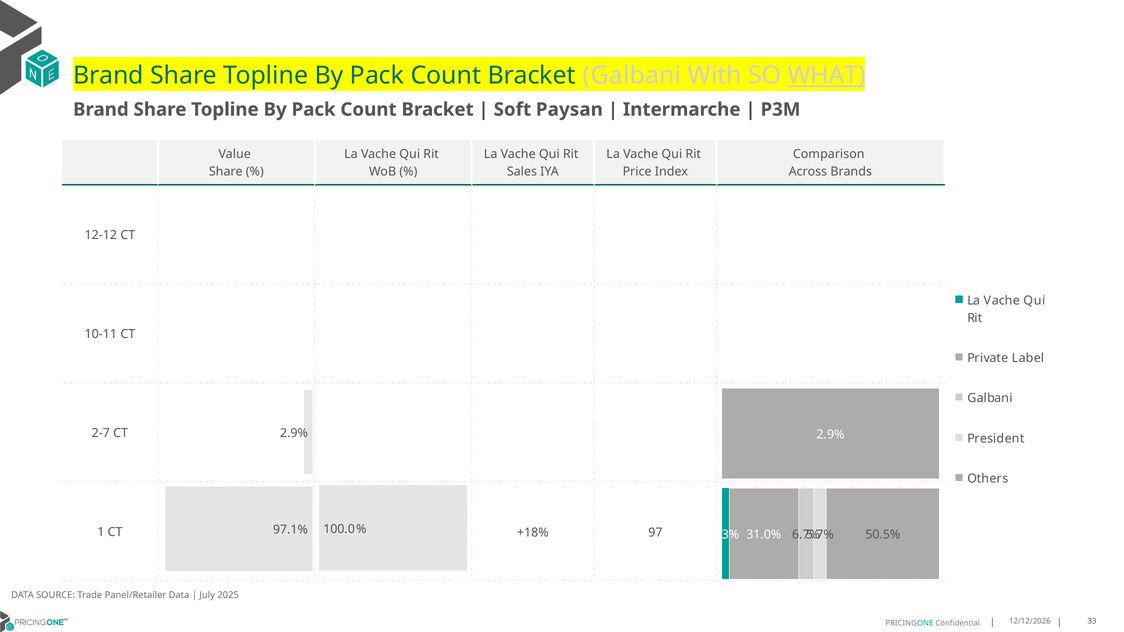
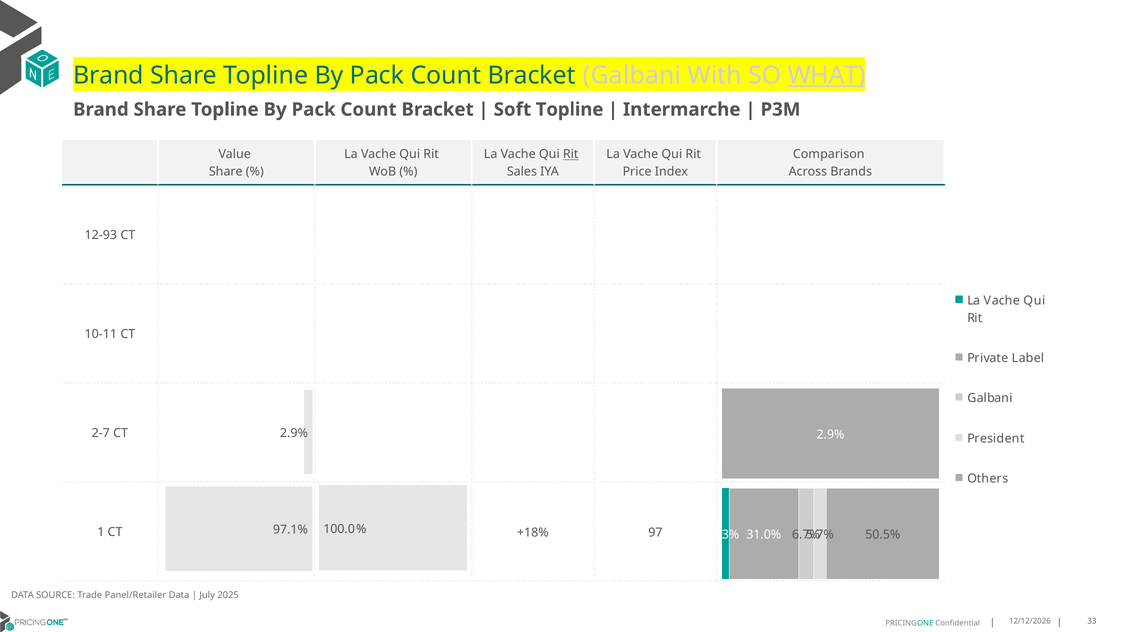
Soft Paysan: Paysan -> Topline
Rit at (571, 154) underline: none -> present
12-12: 12-12 -> 12-93
